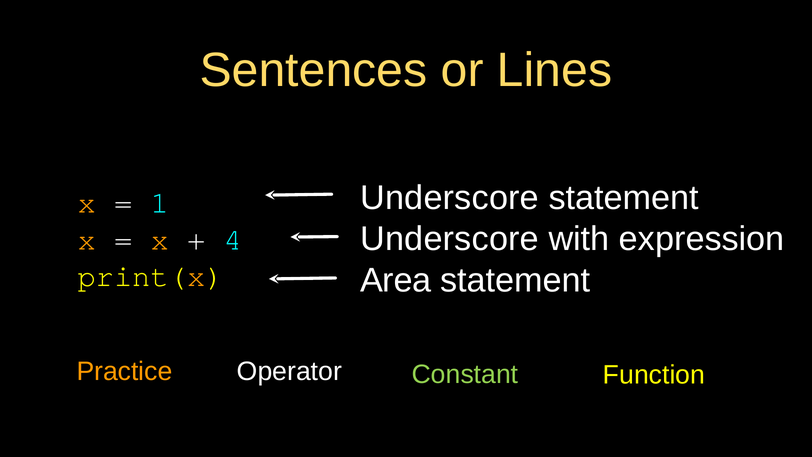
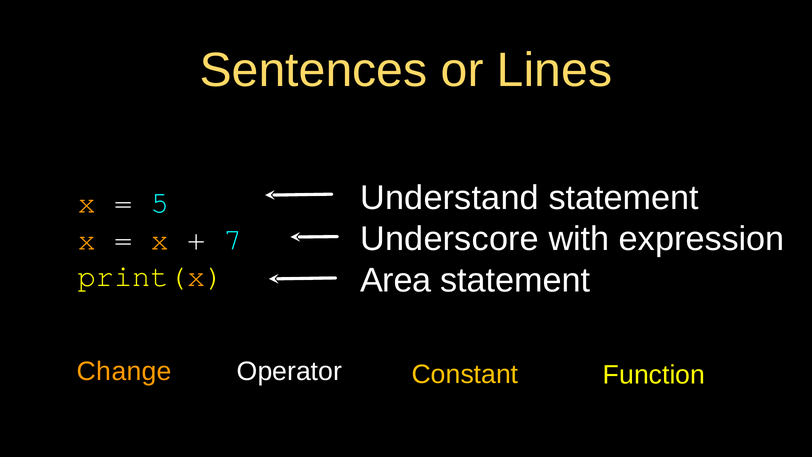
Underscore at (450, 198): Underscore -> Understand
1: 1 -> 5
4: 4 -> 7
Practice: Practice -> Change
Constant colour: light green -> yellow
